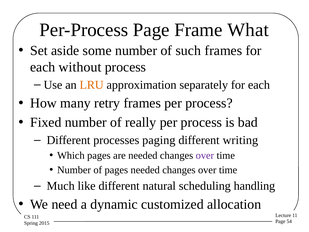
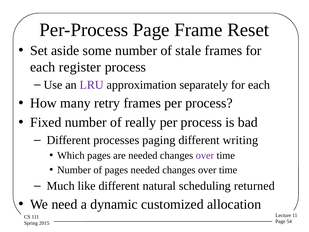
What: What -> Reset
such: such -> stale
without: without -> register
LRU colour: orange -> purple
handling: handling -> returned
